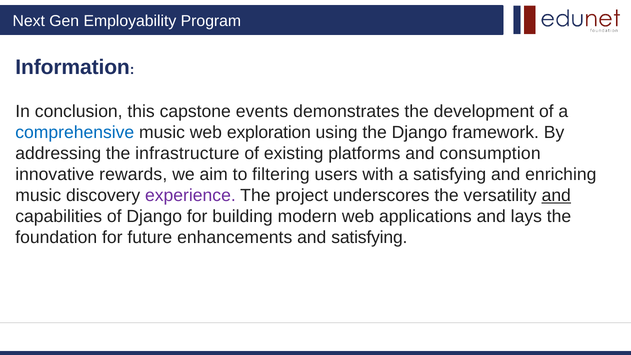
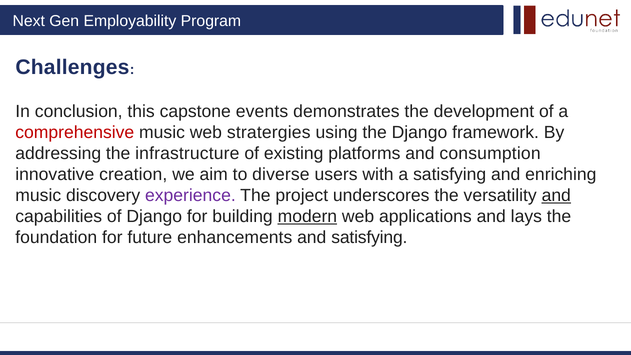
Information: Information -> Challenges
comprehensive colour: blue -> red
exploration: exploration -> stratergies
rewards: rewards -> creation
filtering: filtering -> diverse
modern underline: none -> present
